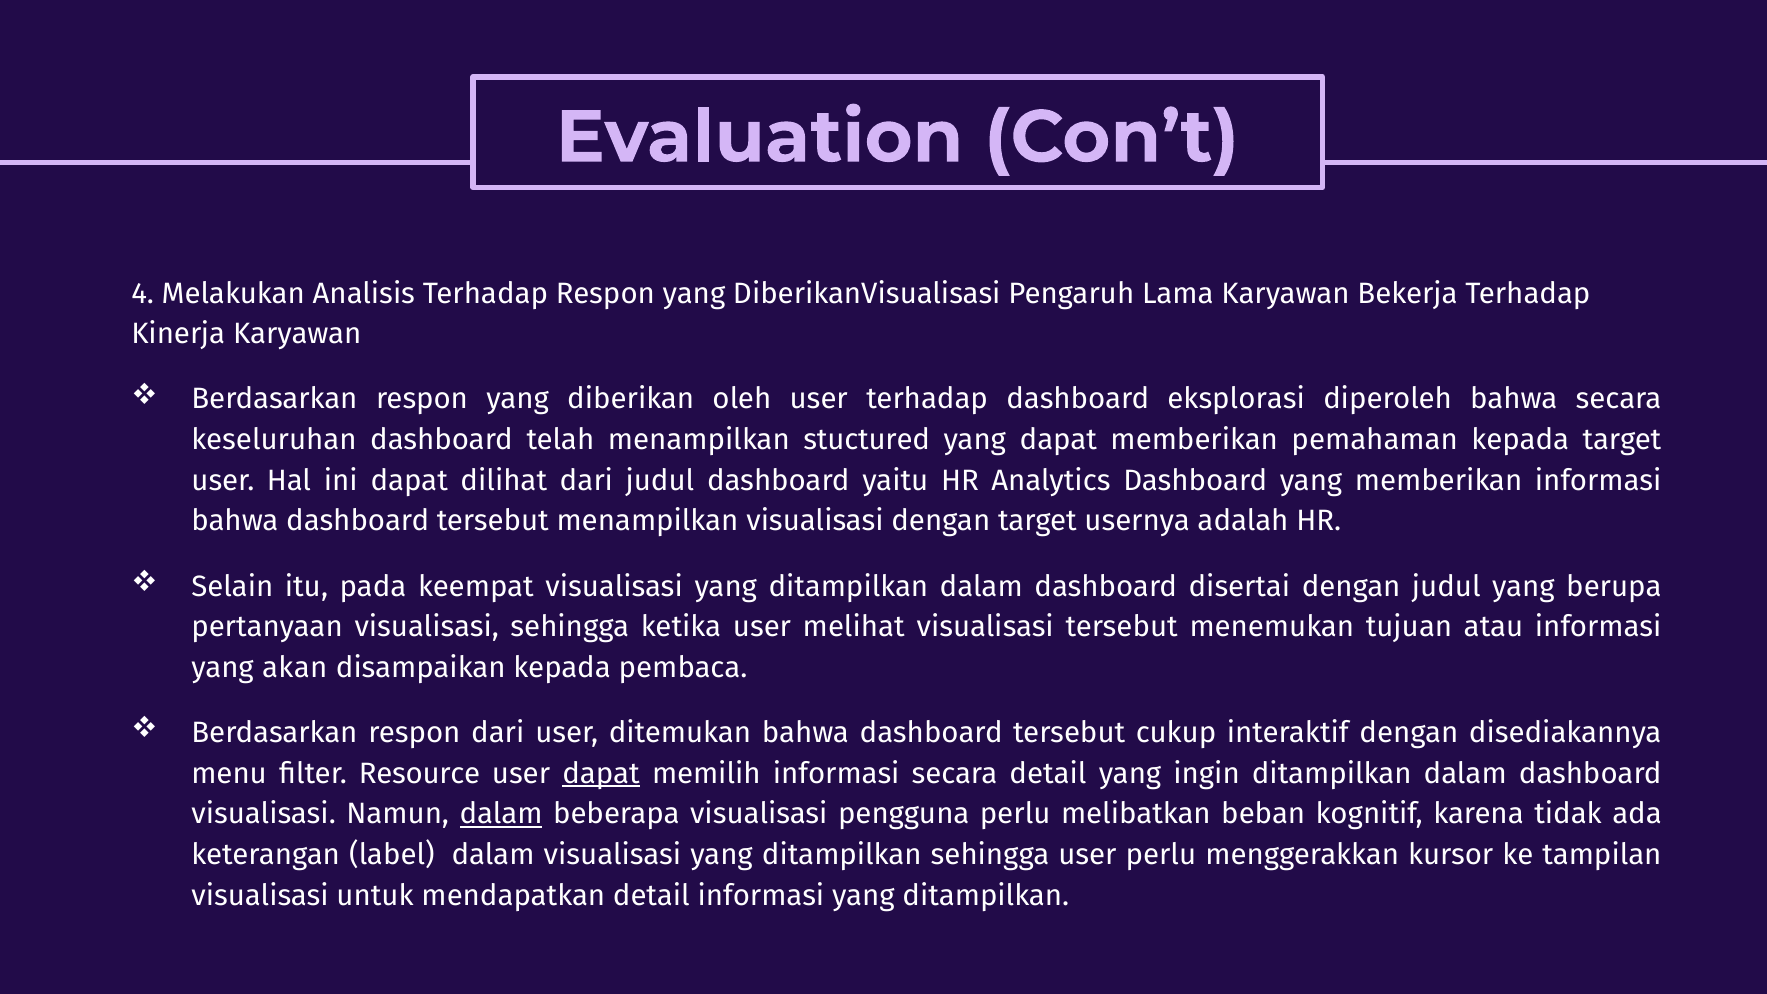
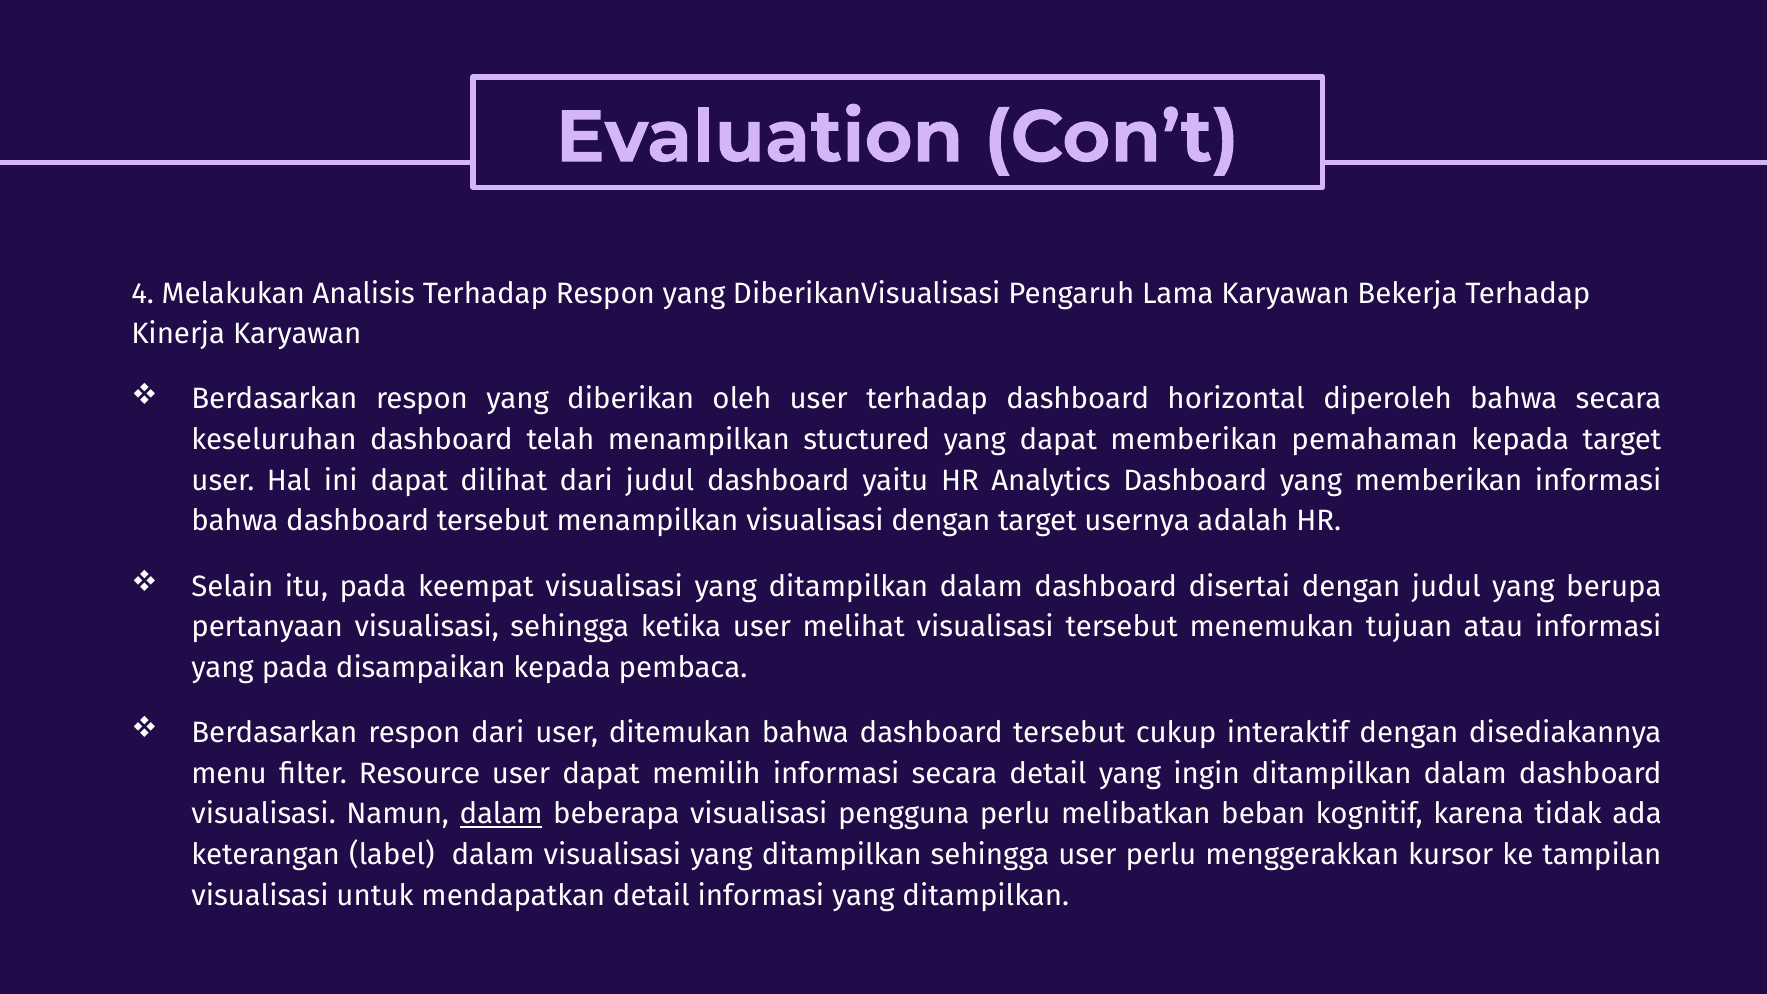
eksplorasi: eksplorasi -> horizontal
yang akan: akan -> pada
dapat at (601, 773) underline: present -> none
